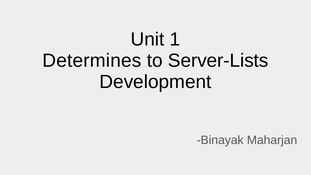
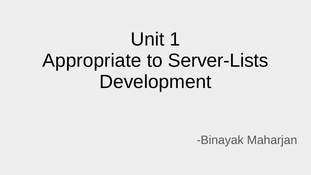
Determines: Determines -> Appropriate
